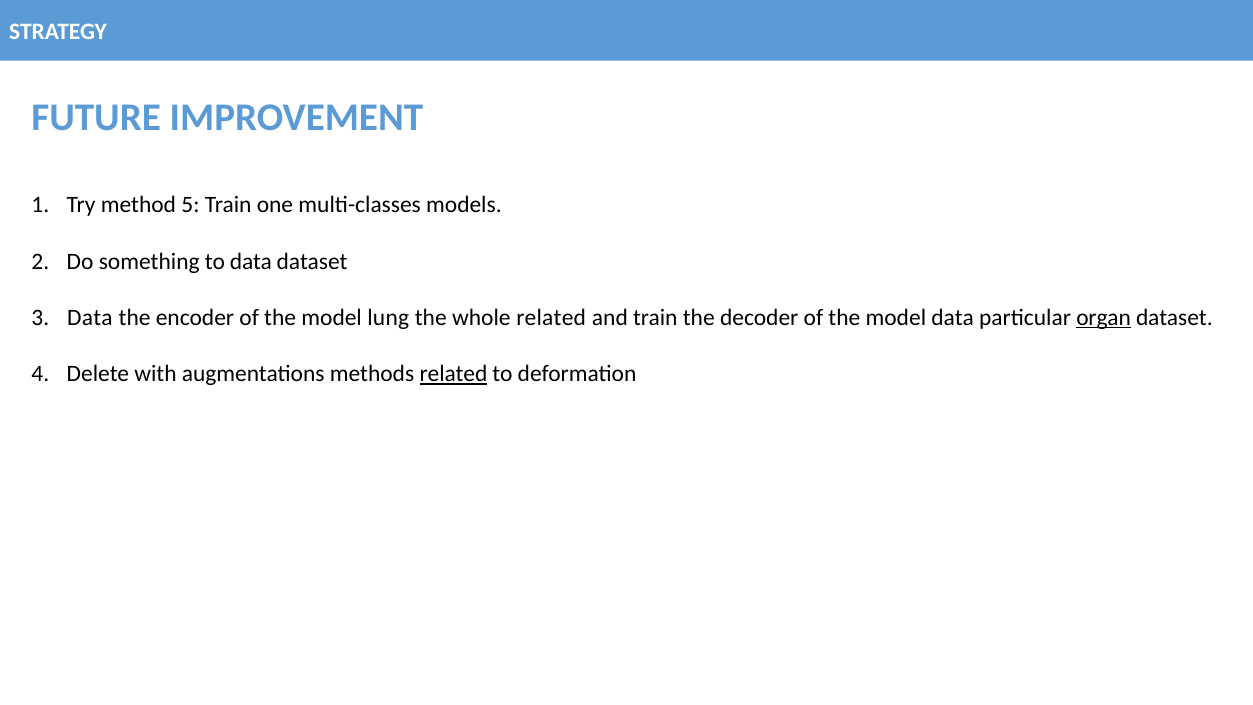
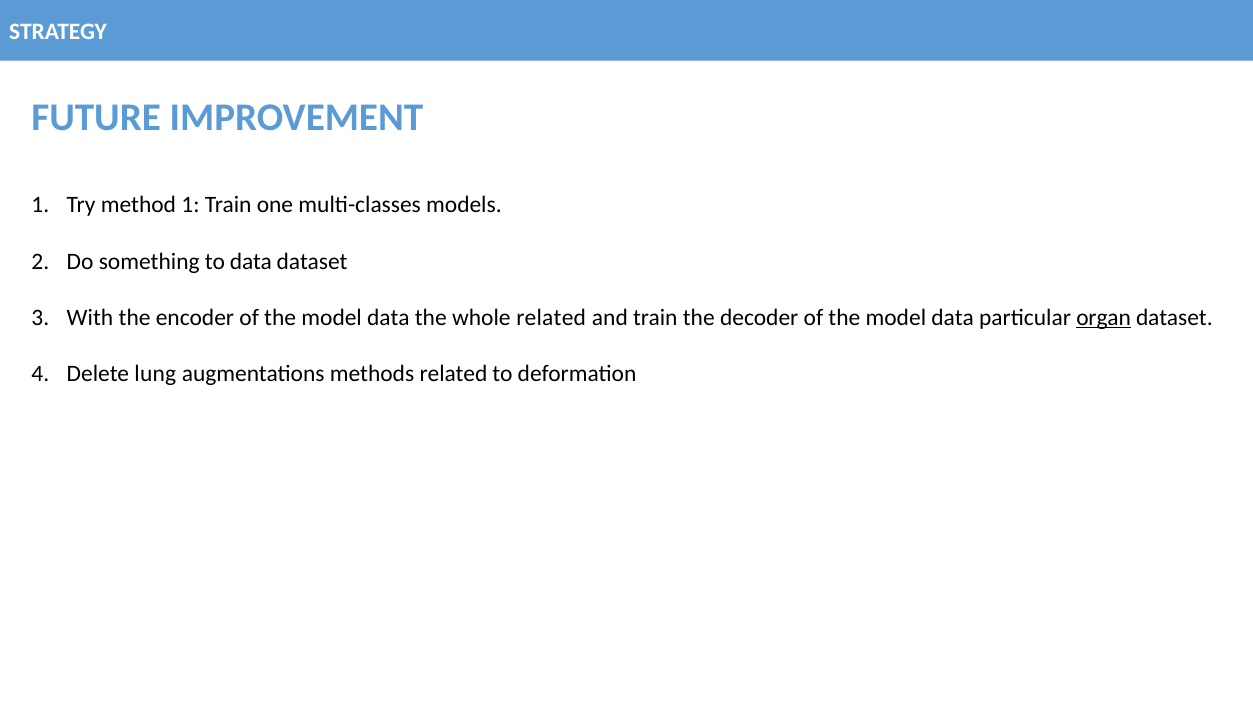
method 5: 5 -> 1
Data at (90, 318): Data -> With
lung at (388, 318): lung -> data
with: with -> lung
related at (453, 374) underline: present -> none
